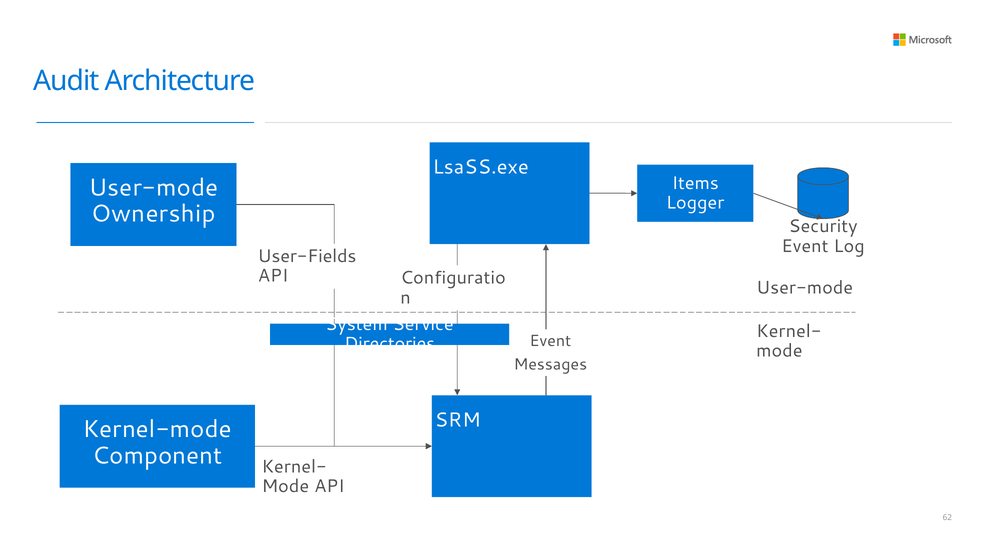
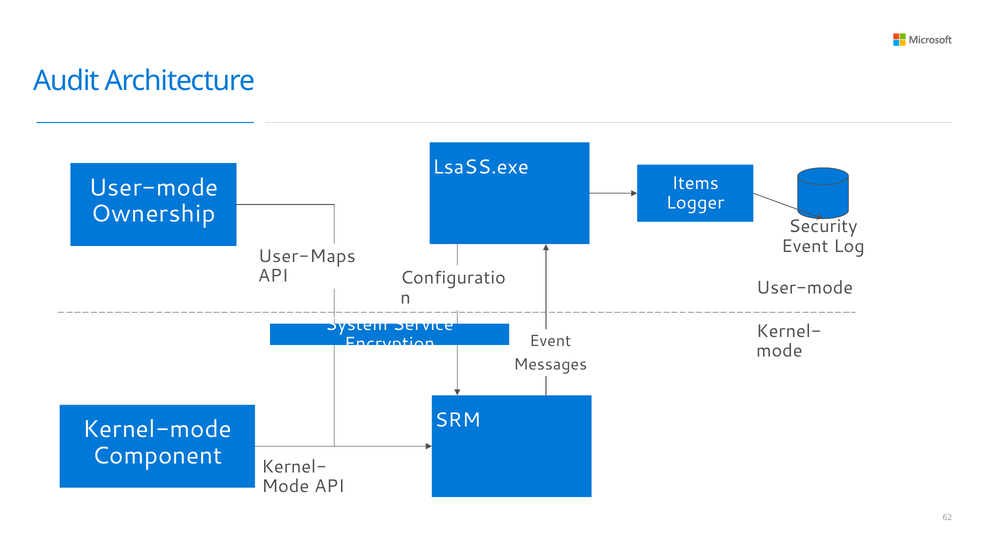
User-Fields: User-Fields -> User-Maps
Directories: Directories -> Encryption
